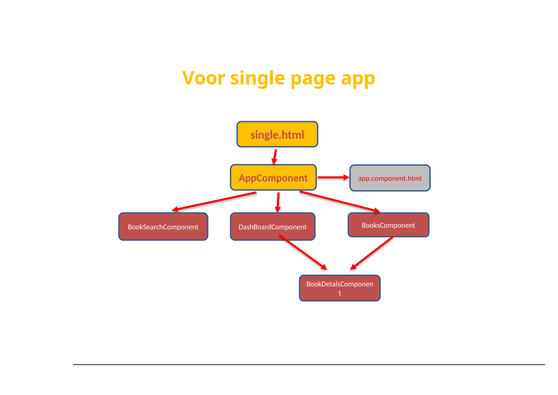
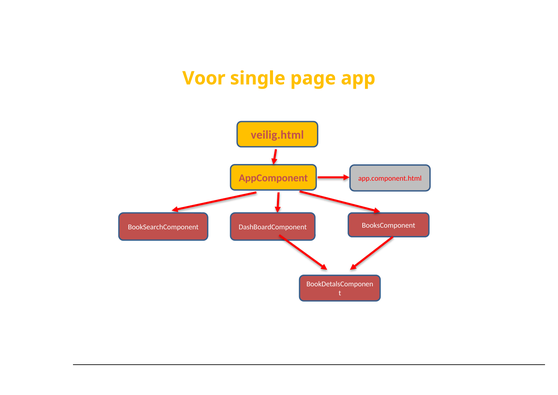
single.html: single.html -> veilig.html
